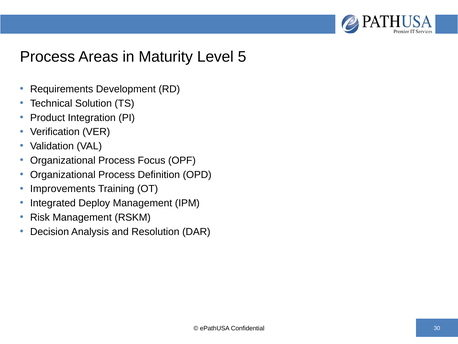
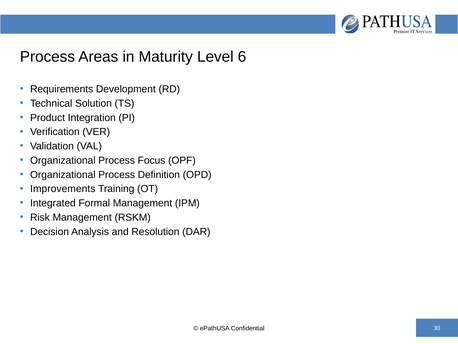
5: 5 -> 6
Deploy: Deploy -> Formal
